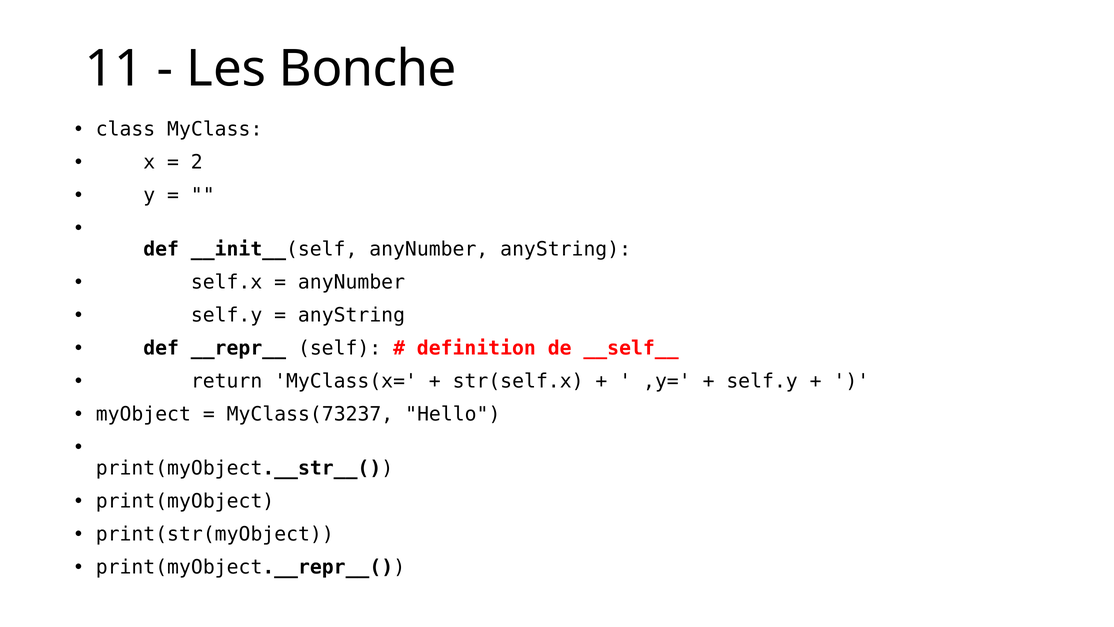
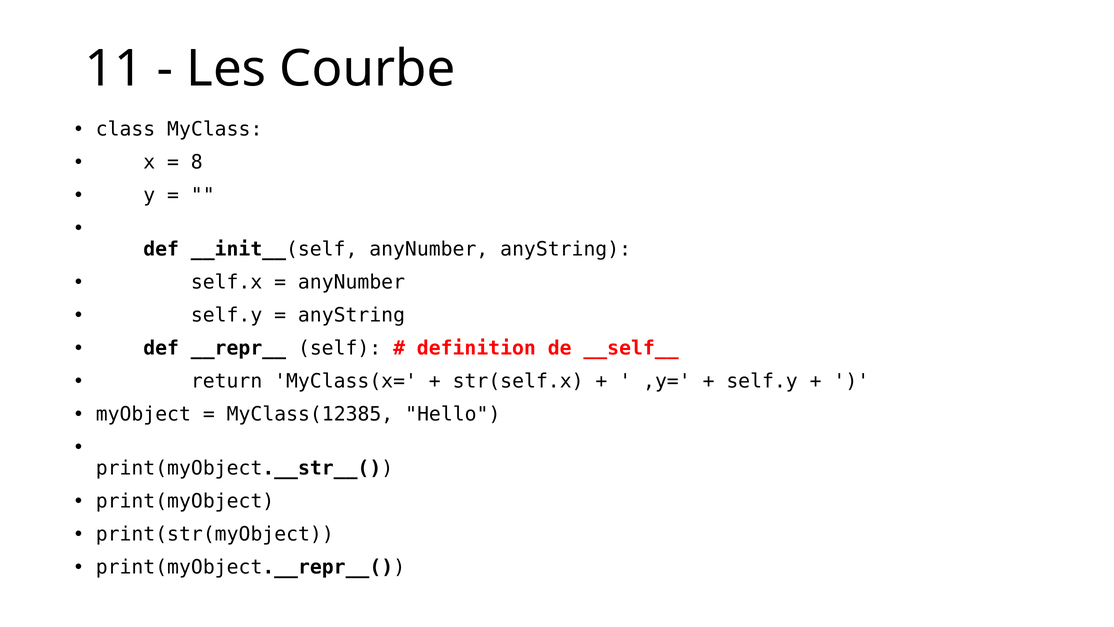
Bonche: Bonche -> Courbe
2: 2 -> 8
MyClass(73237: MyClass(73237 -> MyClass(12385
